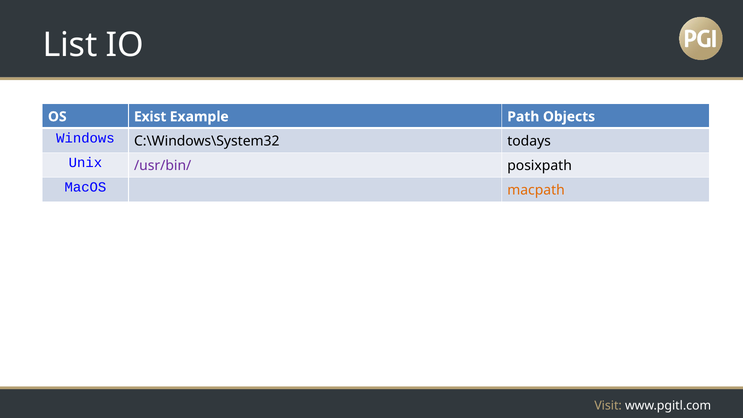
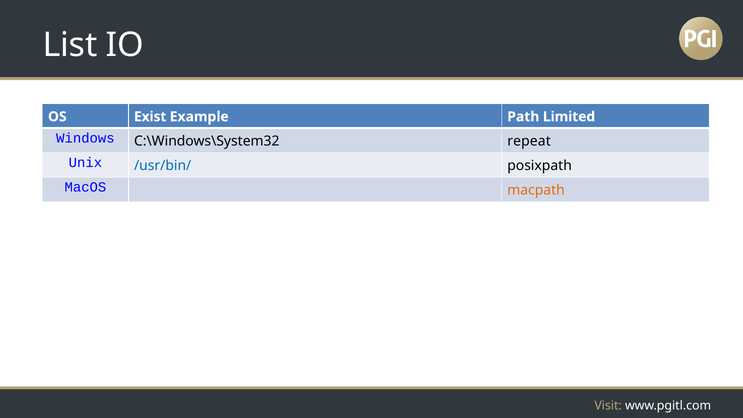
Objects: Objects -> Limited
todays: todays -> repeat
/usr/bin/ colour: purple -> blue
